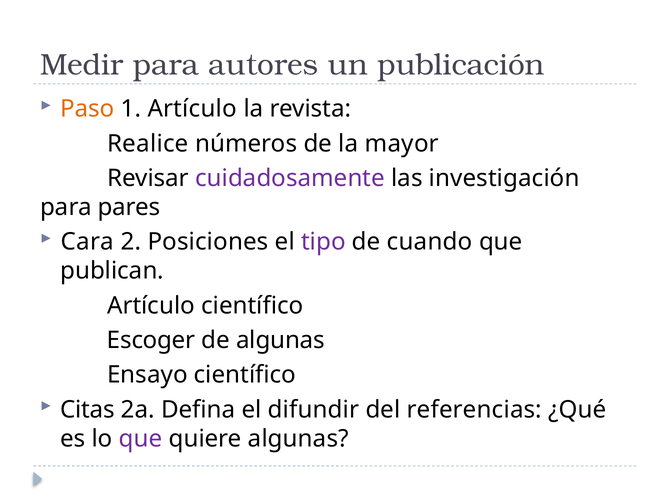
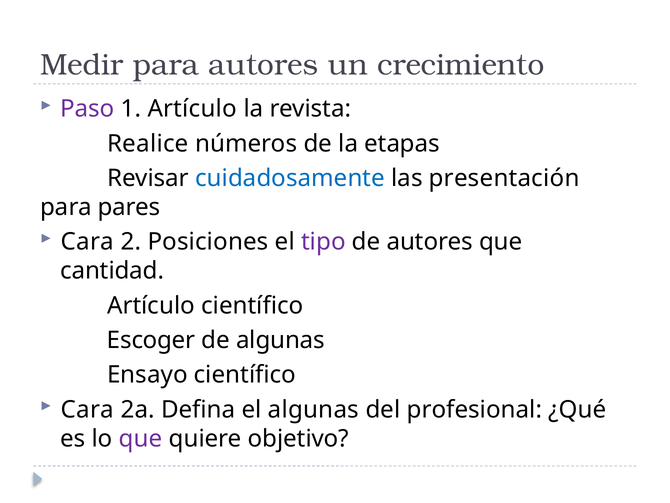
publicación: publicación -> crecimiento
Paso colour: orange -> purple
mayor: mayor -> etapas
cuidadosamente colour: purple -> blue
investigación: investigación -> presentación
de cuando: cuando -> autores
publican: publican -> cantidad
Citas at (87, 409): Citas -> Cara
el difundir: difundir -> algunas
referencias: referencias -> profesional
quiere algunas: algunas -> objetivo
